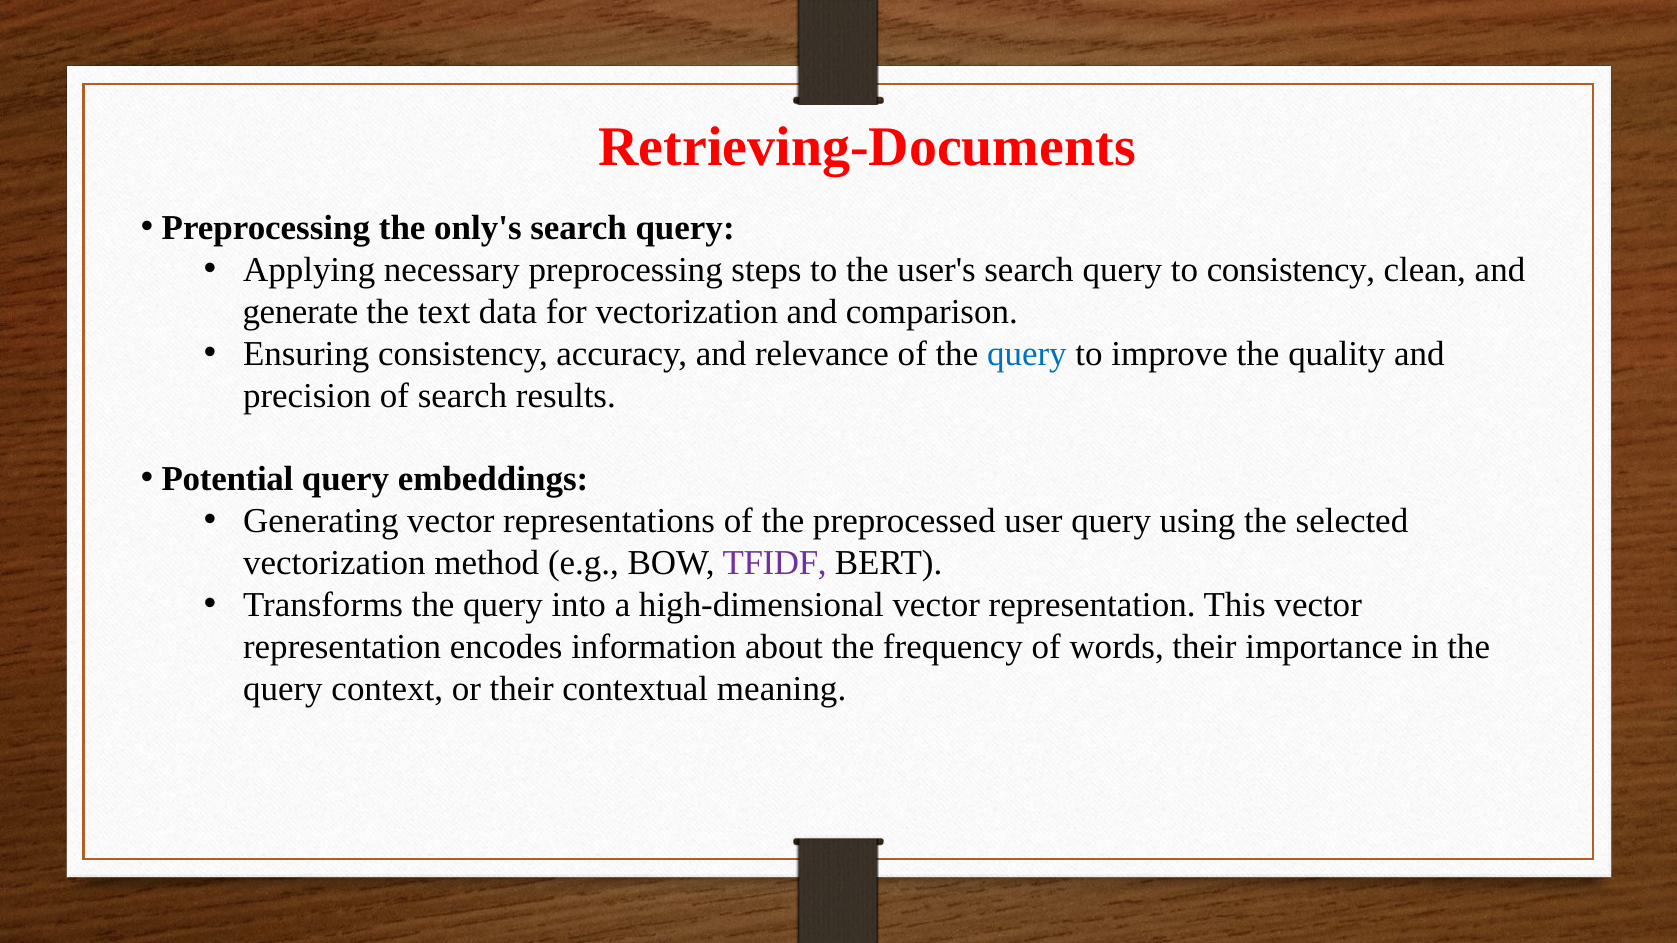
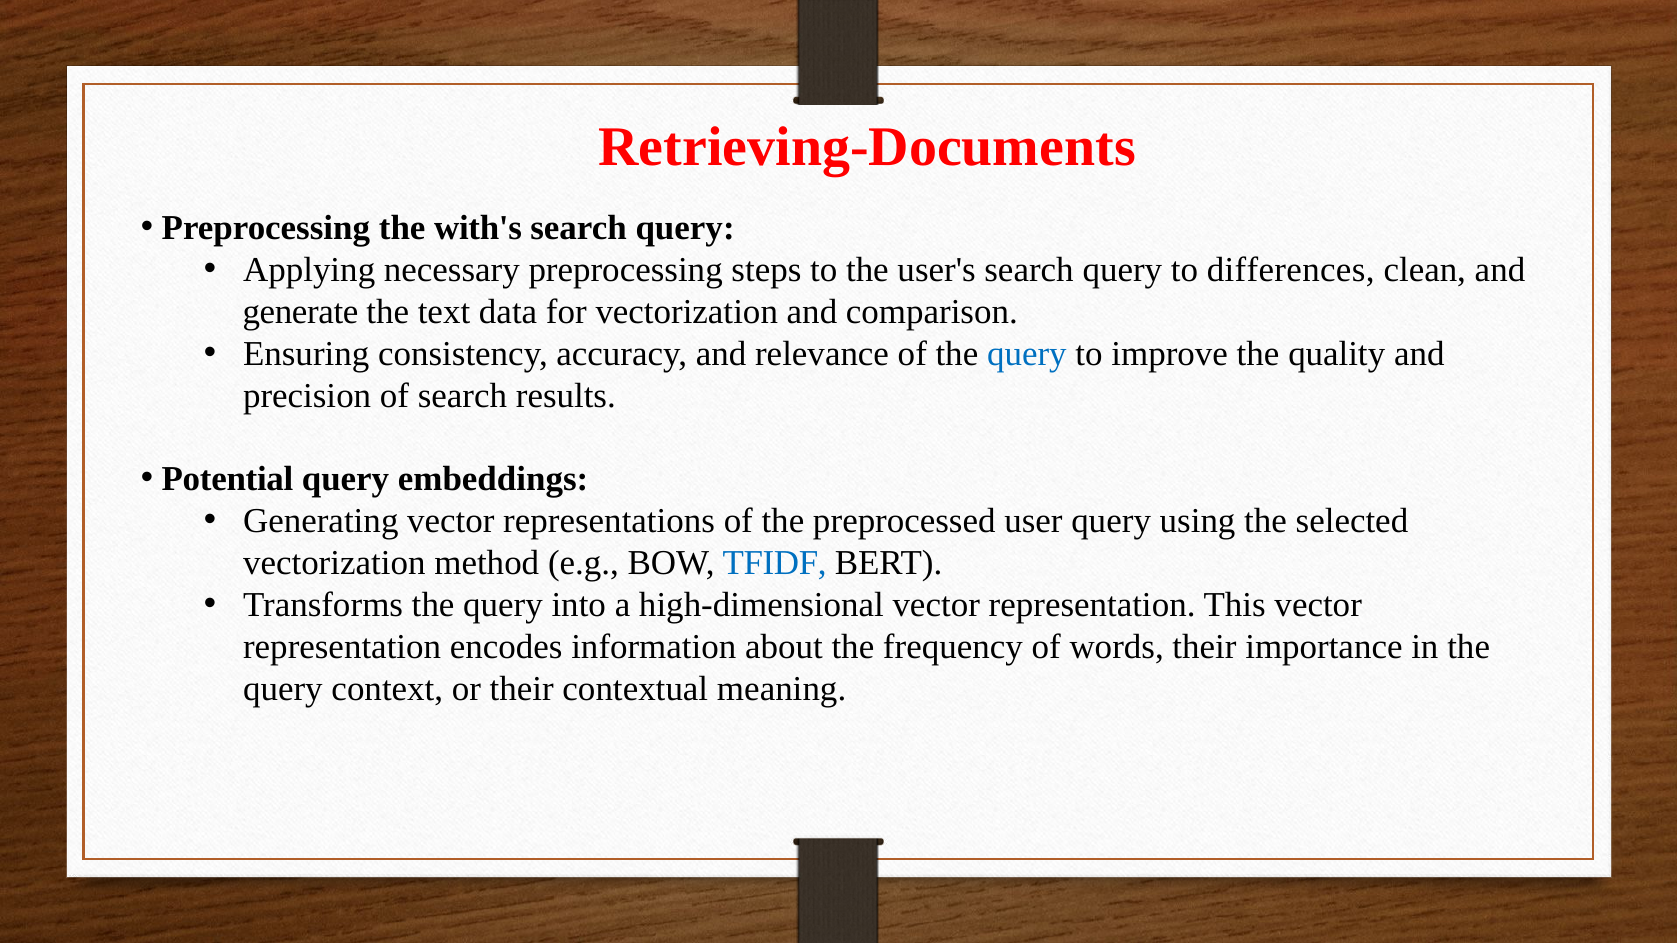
only's: only's -> with's
to consistency: consistency -> differences
TFIDF colour: purple -> blue
